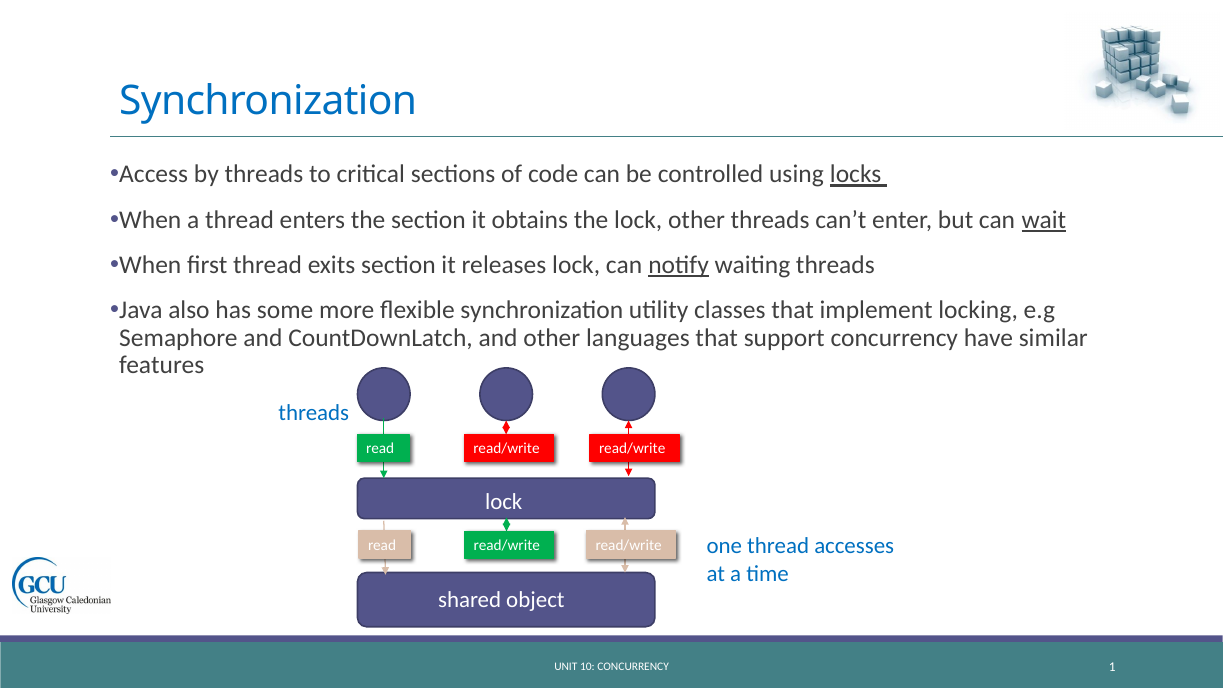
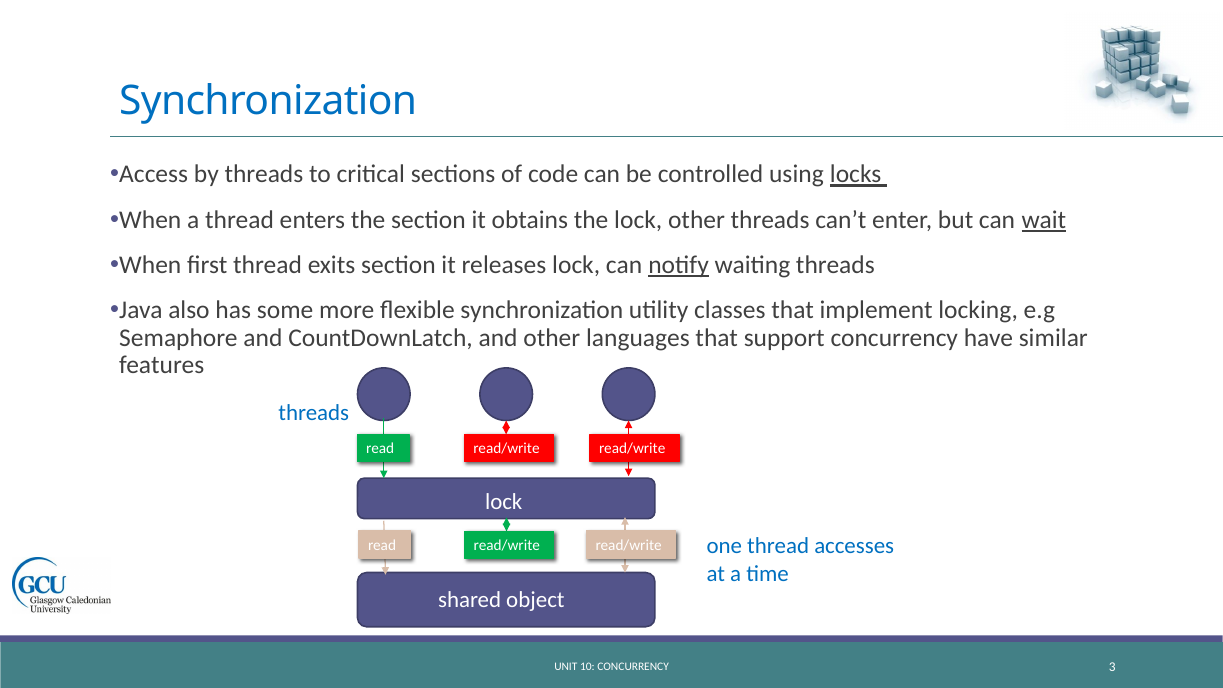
1: 1 -> 3
